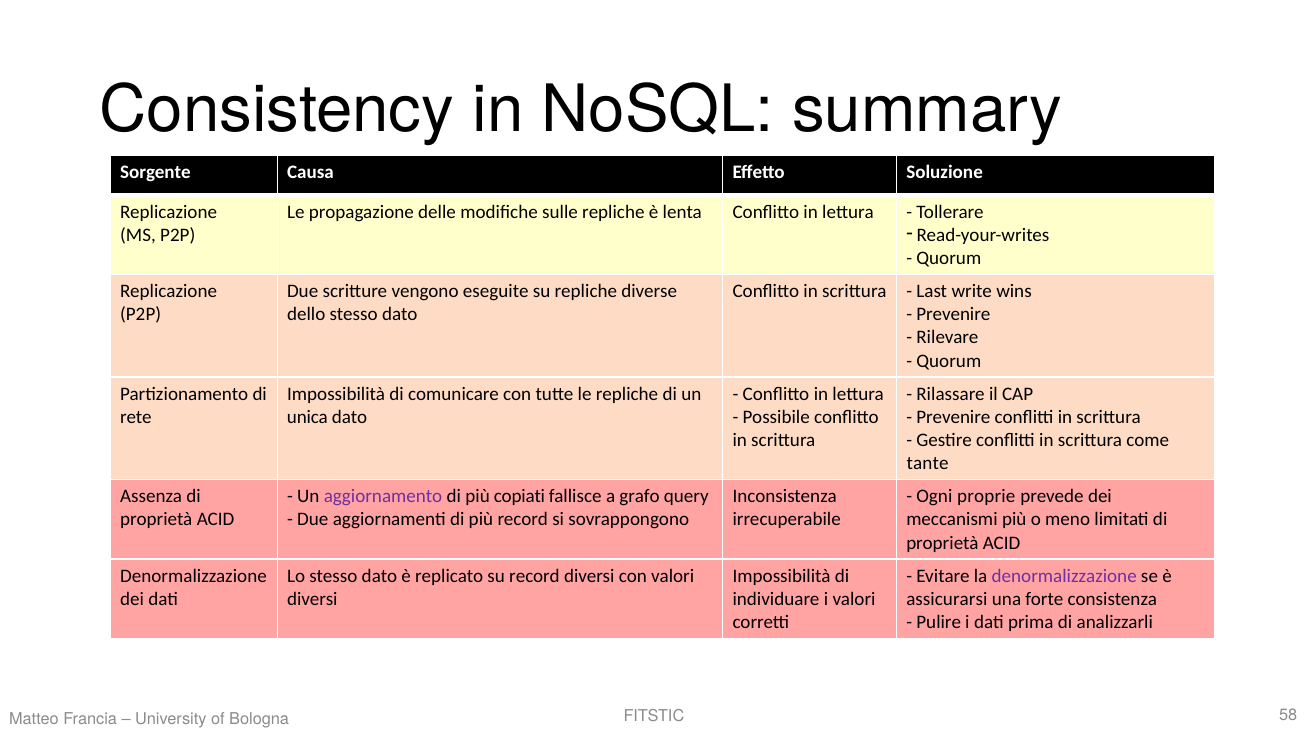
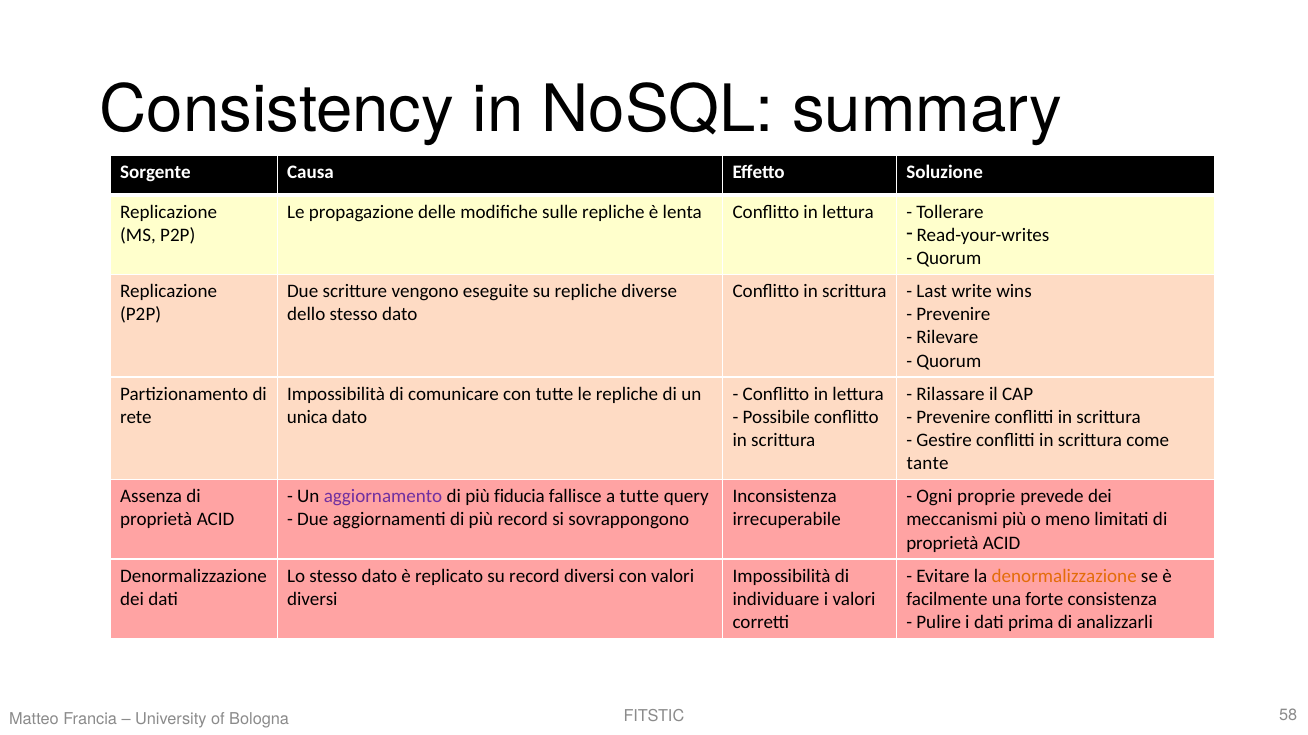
copiati: copiati -> fiducia
a grafo: grafo -> tutte
denormalizzazione at (1064, 576) colour: purple -> orange
assicurarsi: assicurarsi -> facilmente
